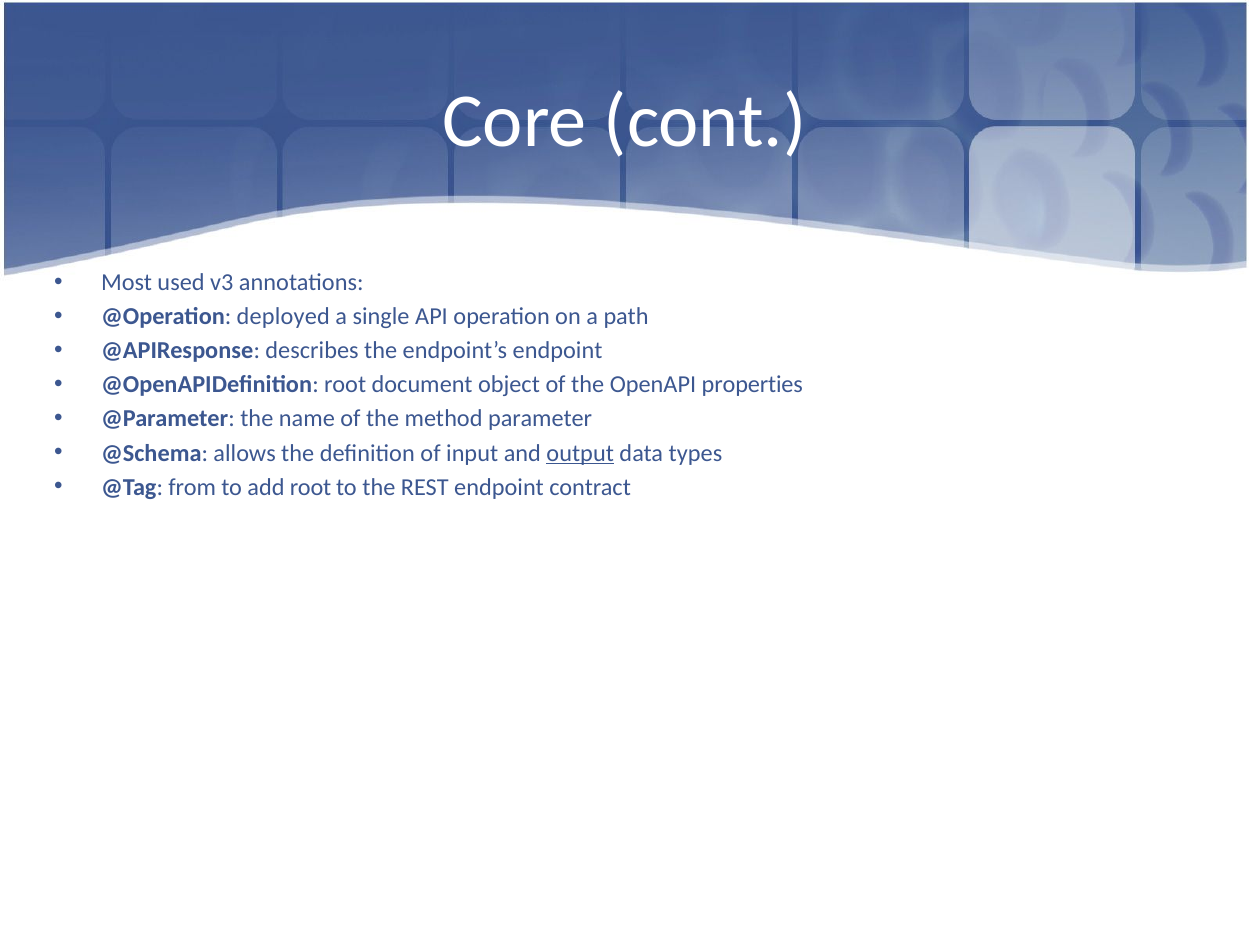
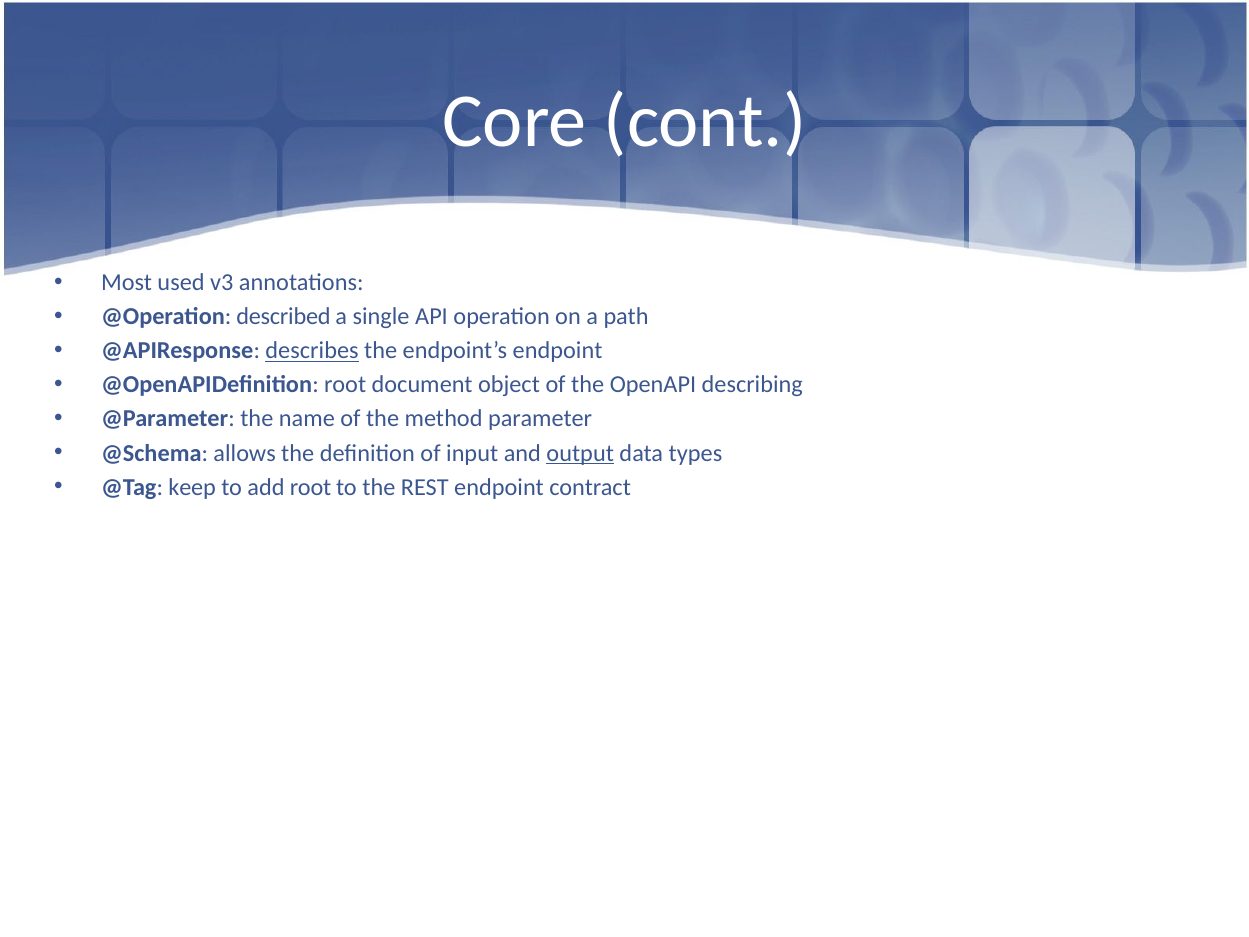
deployed: deployed -> described
describes underline: none -> present
properties: properties -> describing
from: from -> keep
